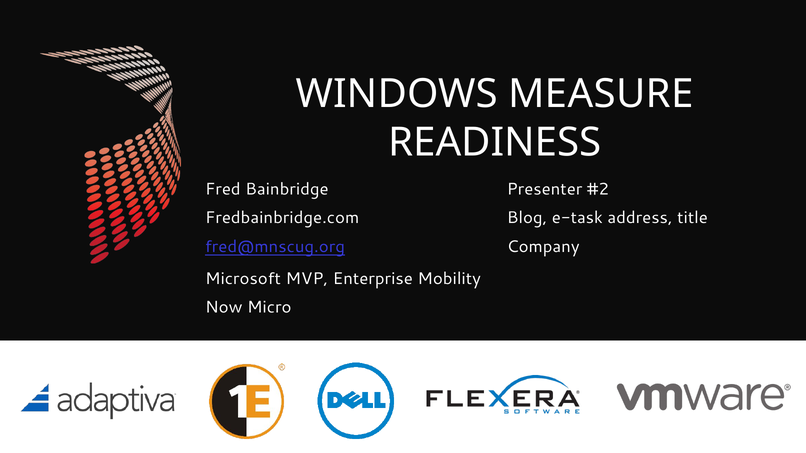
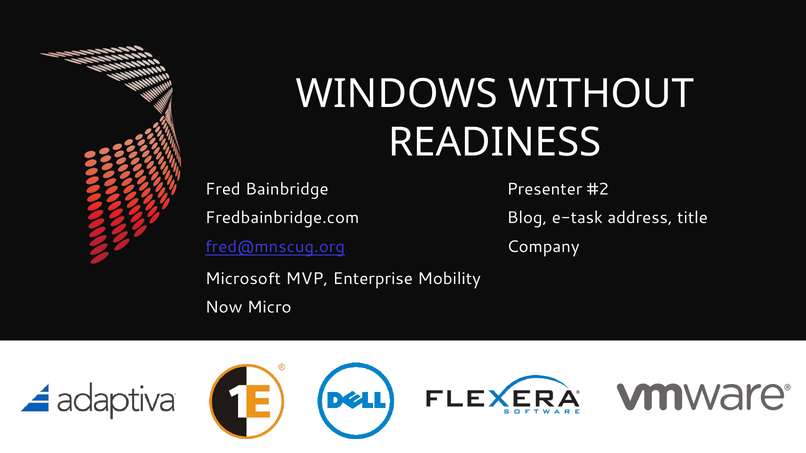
MEASURE: MEASURE -> WITHOUT
